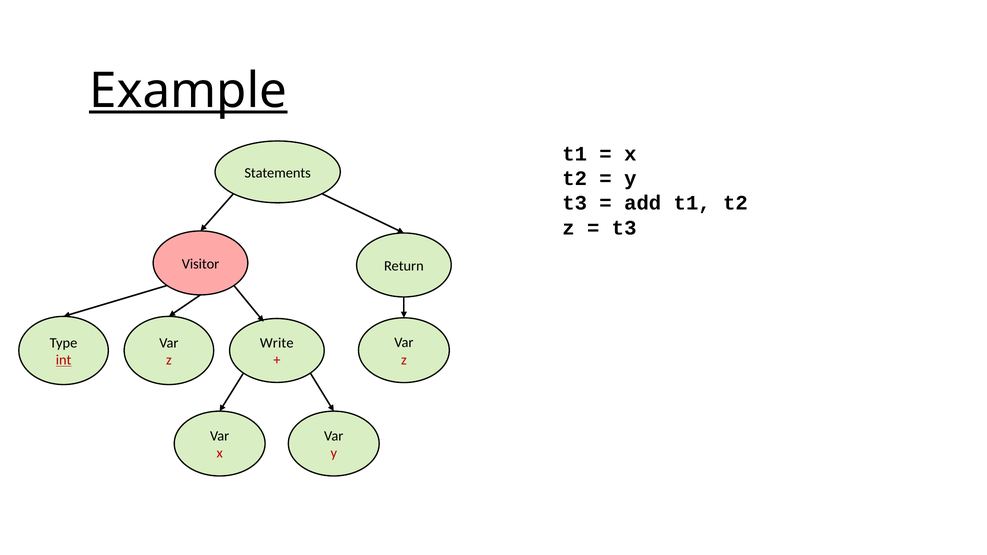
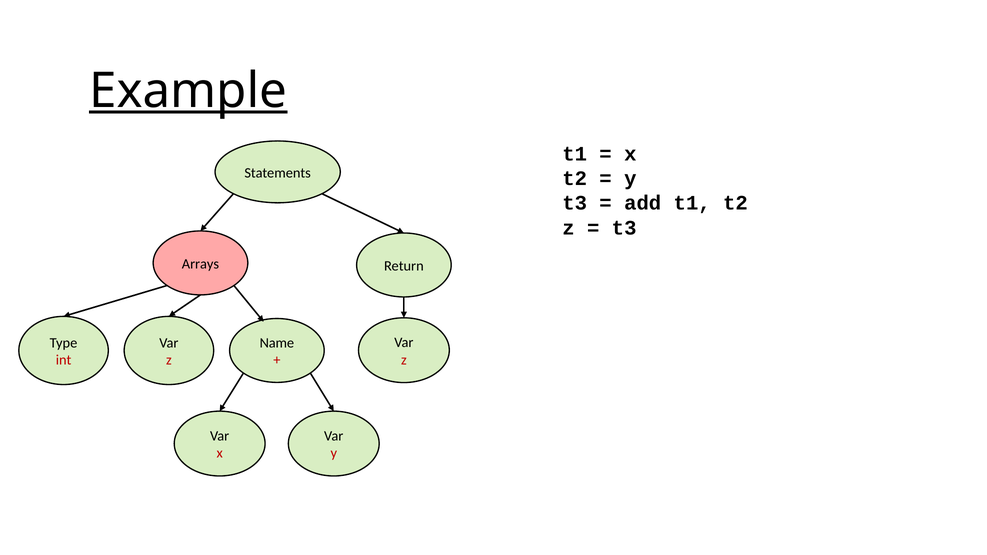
Visitor: Visitor -> Arrays
Write: Write -> Name
int underline: present -> none
